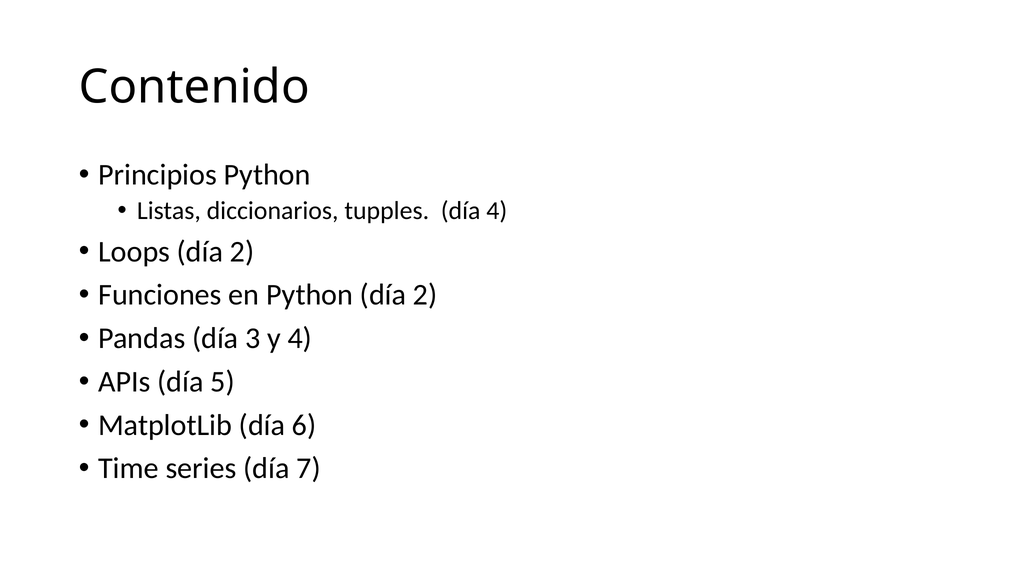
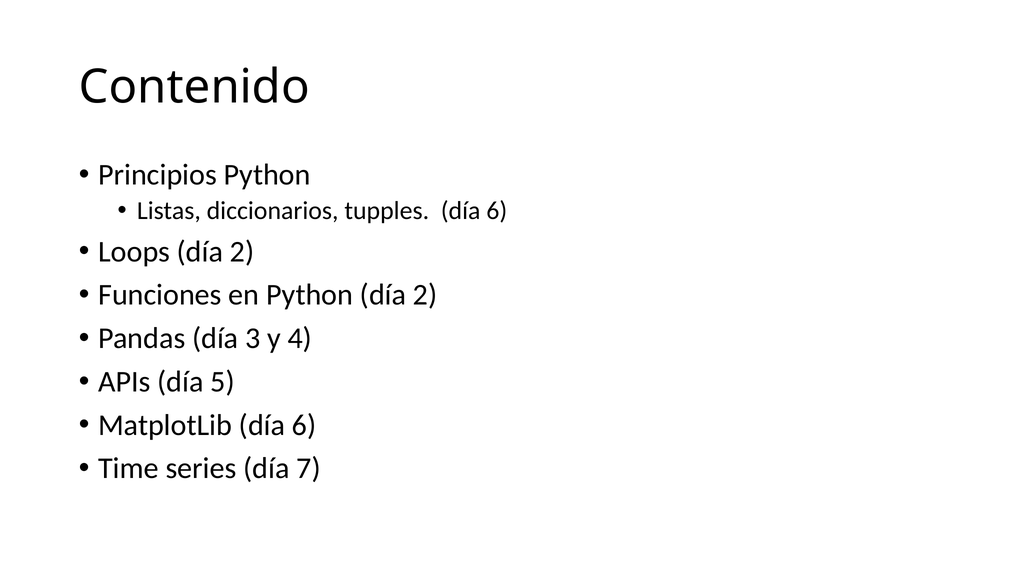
tupples día 4: 4 -> 6
